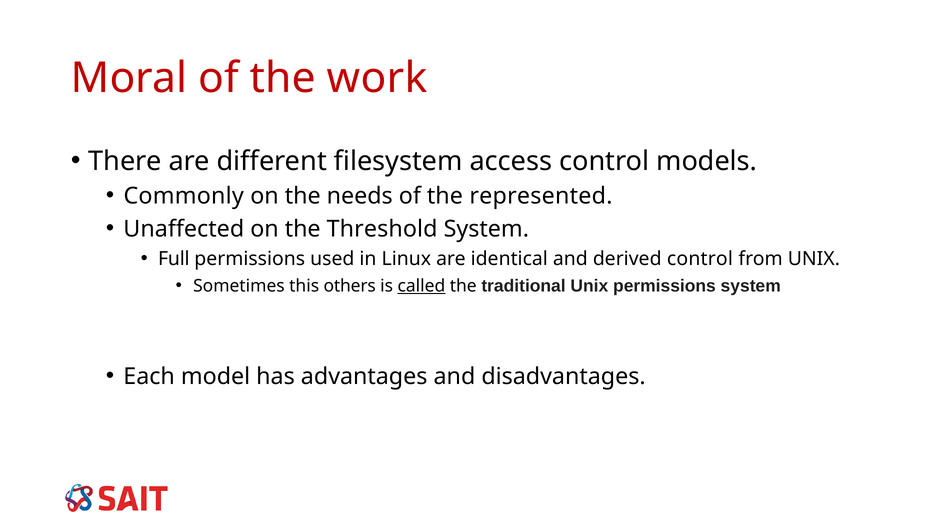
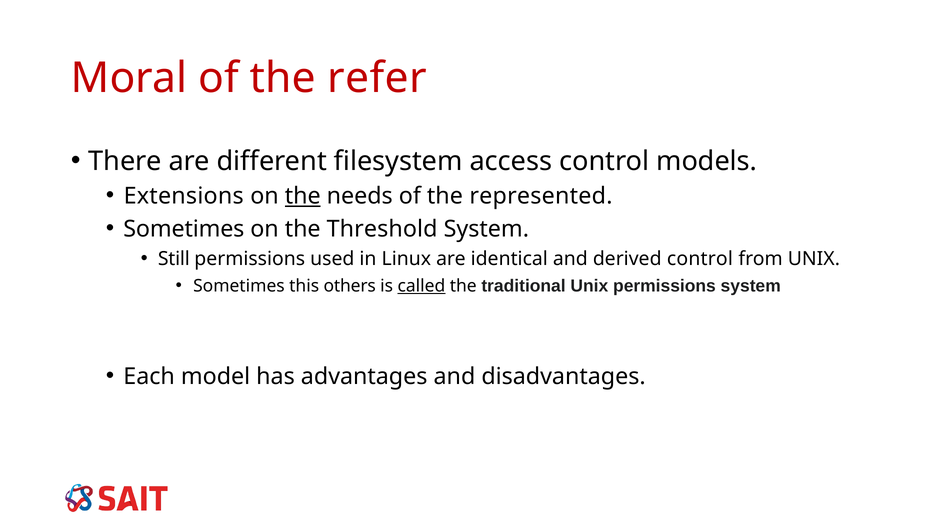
work: work -> refer
Commonly: Commonly -> Extensions
the at (303, 196) underline: none -> present
Unaffected at (184, 229): Unaffected -> Sometimes
Full: Full -> Still
